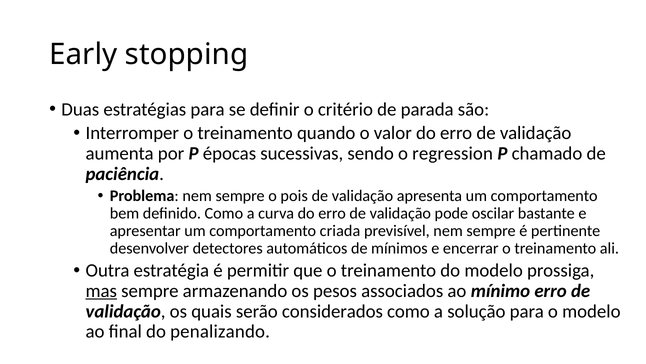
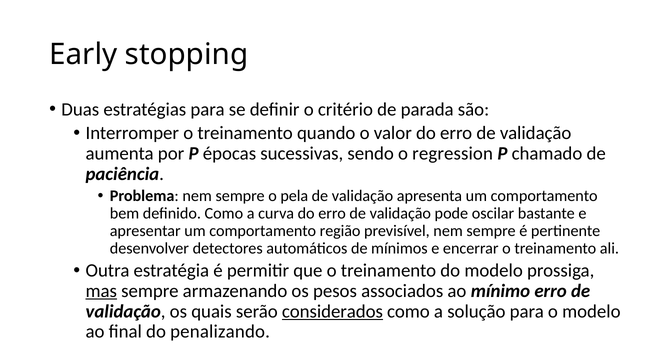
pois: pois -> pela
criada: criada -> região
considerados underline: none -> present
